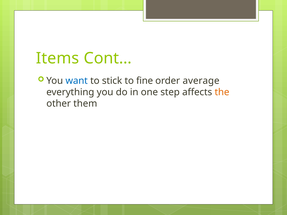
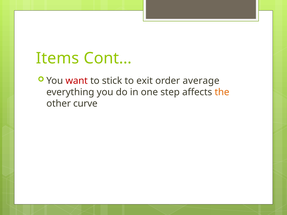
want colour: blue -> red
fine: fine -> exit
them: them -> curve
